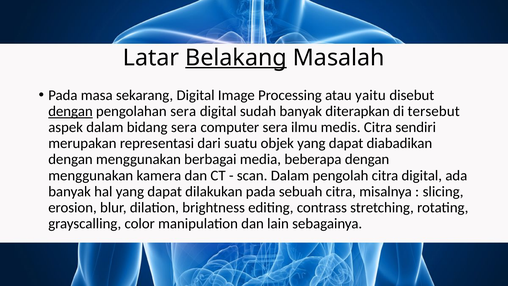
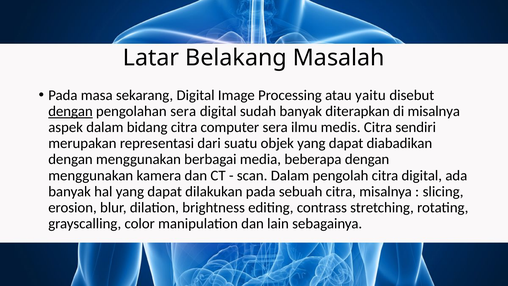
Belakang underline: present -> none
di tersebut: tersebut -> misalnya
bidang sera: sera -> citra
